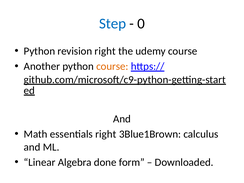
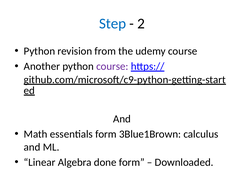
0: 0 -> 2
revision right: right -> from
course at (112, 66) colour: orange -> purple
essentials right: right -> form
